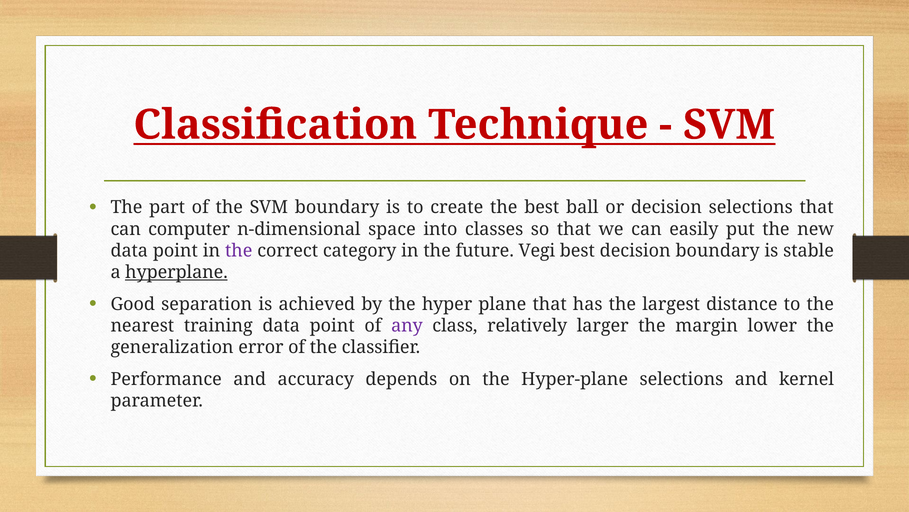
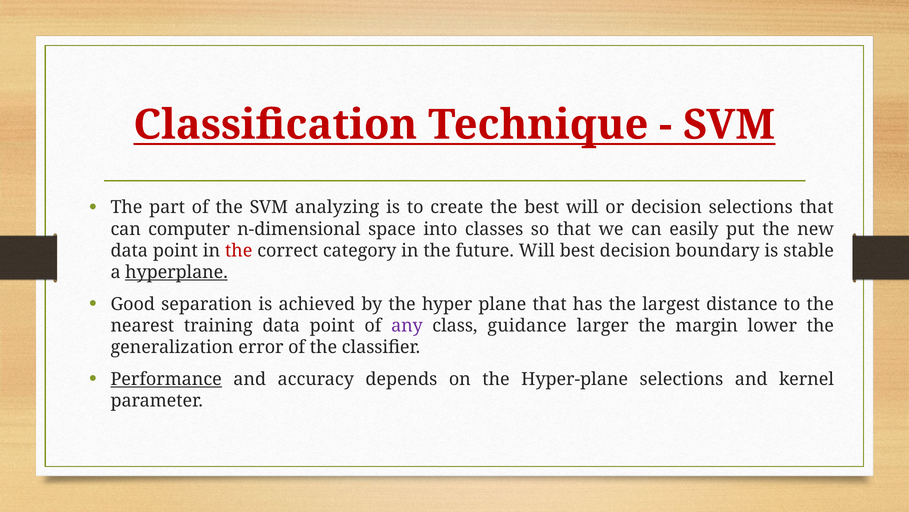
SVM boundary: boundary -> analyzing
best ball: ball -> will
the at (239, 250) colour: purple -> red
future Vegi: Vegi -> Will
relatively: relatively -> guidance
Performance underline: none -> present
